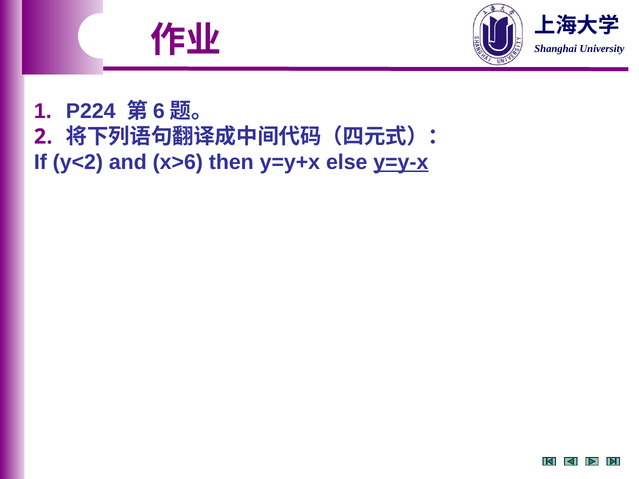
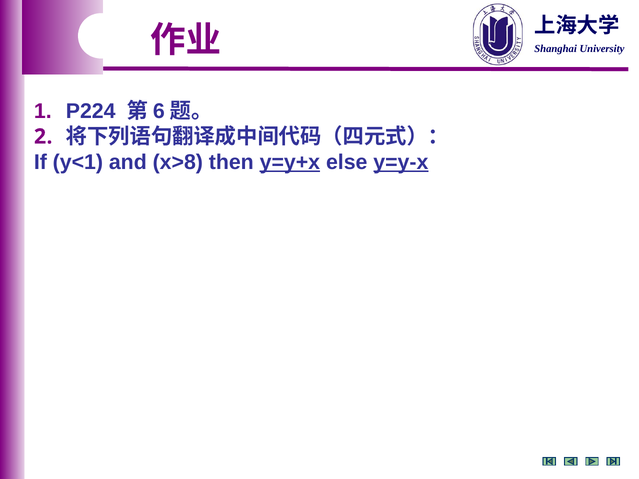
y<2: y<2 -> y<1
x>6: x>6 -> x>8
y=y+x underline: none -> present
